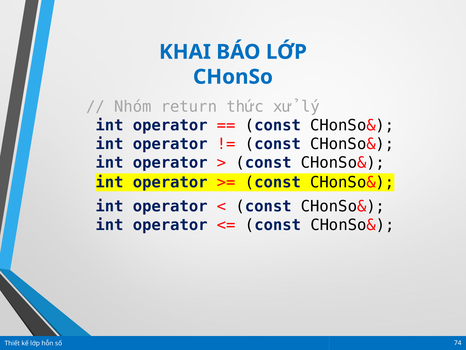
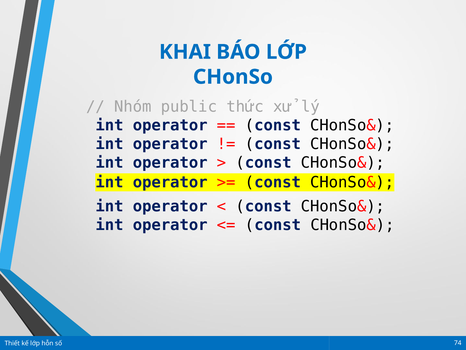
return: return -> public
